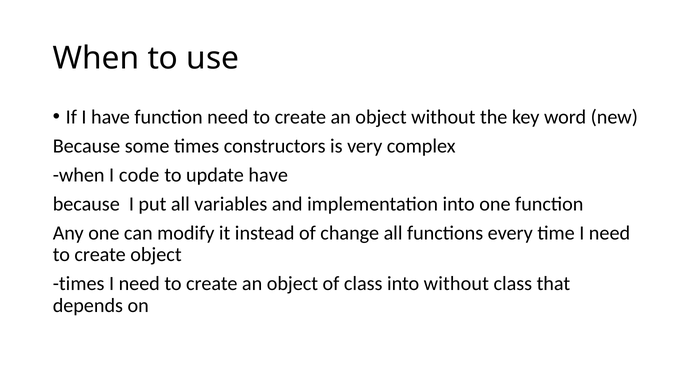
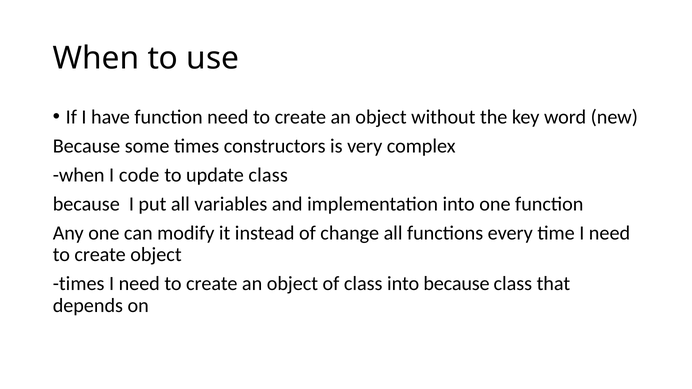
update have: have -> class
into without: without -> because
